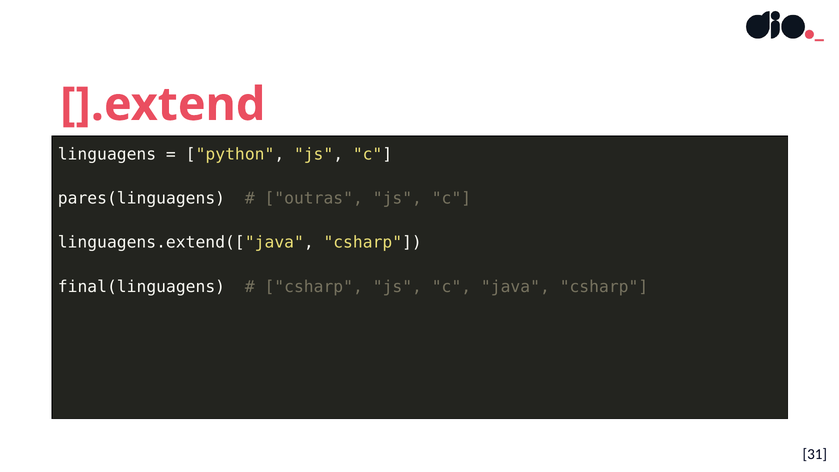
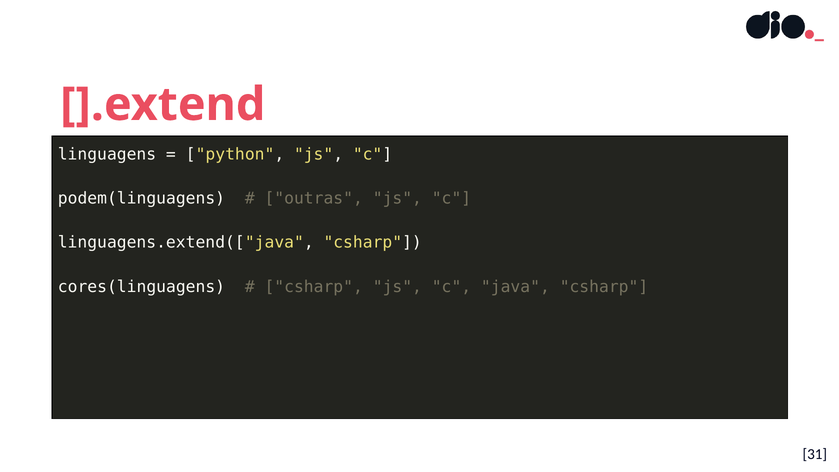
pares(linguagens: pares(linguagens -> podem(linguagens
final(linguagens: final(linguagens -> cores(linguagens
